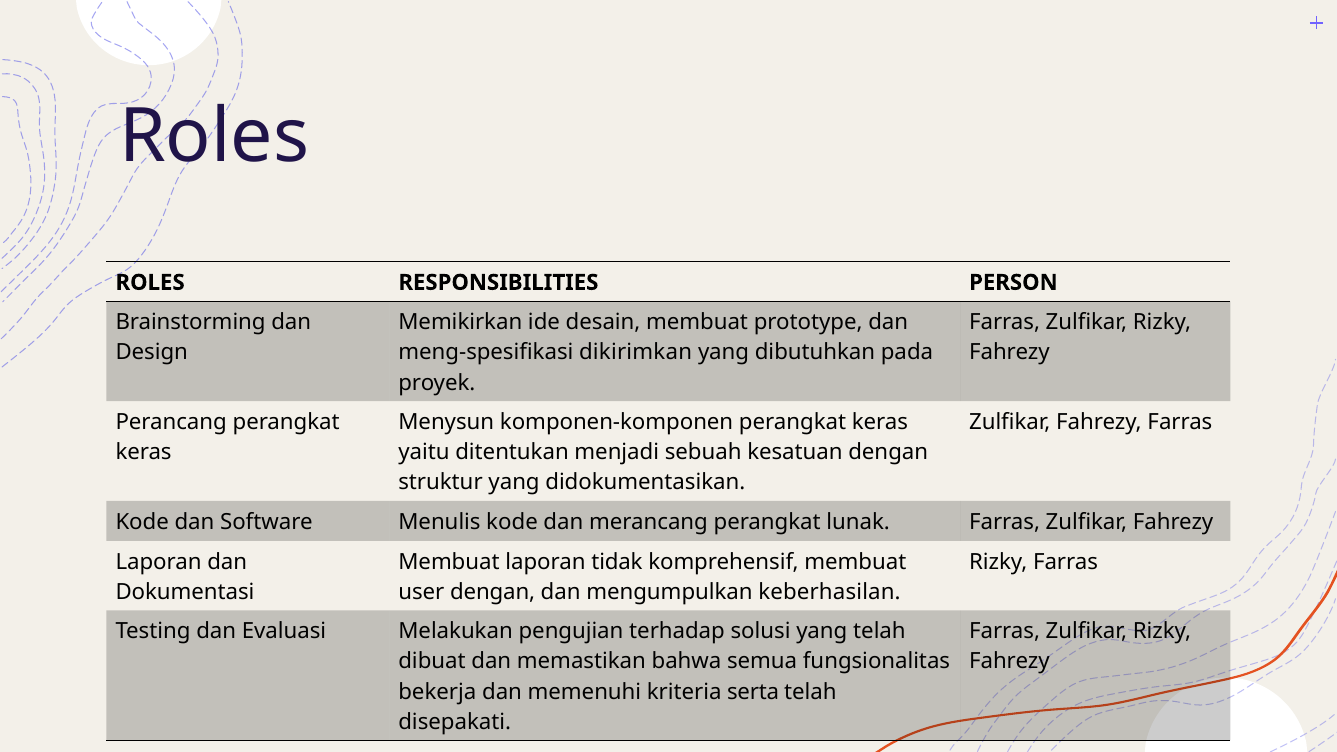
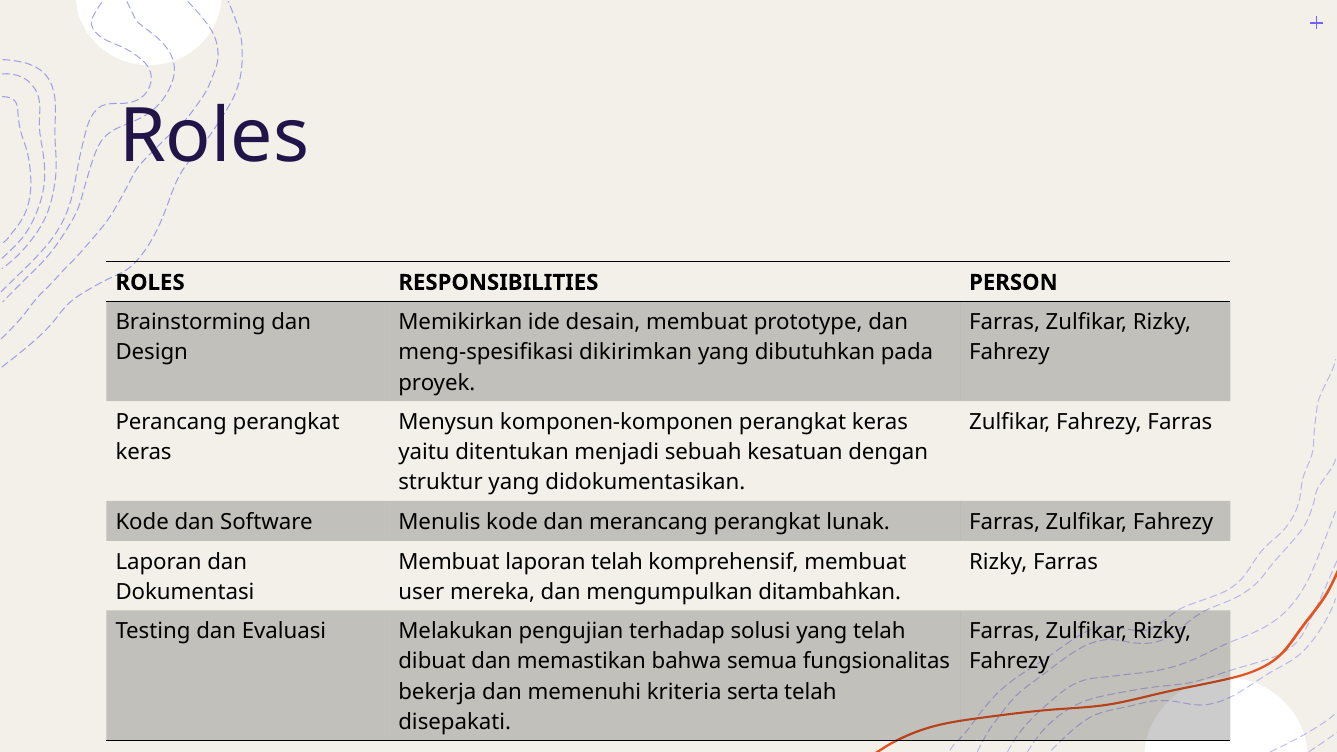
laporan tidak: tidak -> telah
user dengan: dengan -> mereka
keberhasilan: keberhasilan -> ditambahkan
